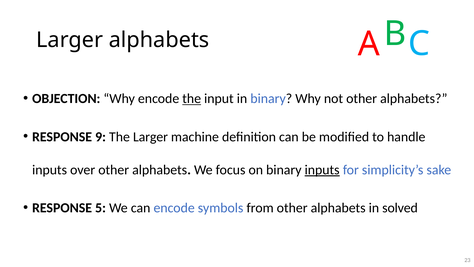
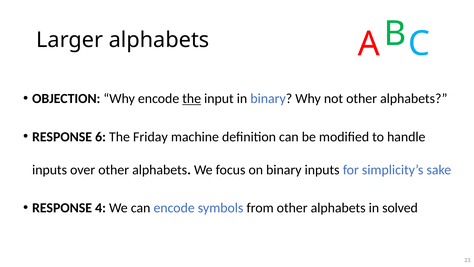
9: 9 -> 6
The Larger: Larger -> Friday
inputs at (322, 170) underline: present -> none
5: 5 -> 4
